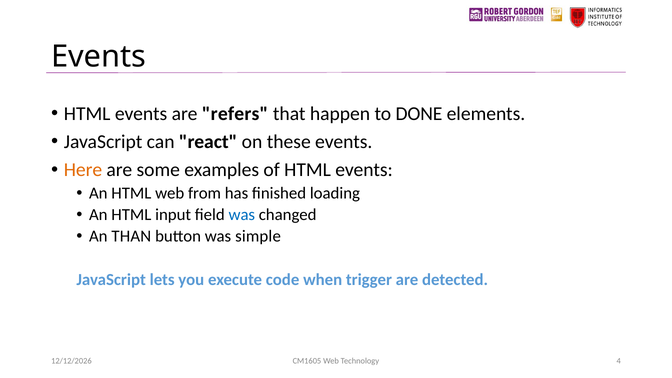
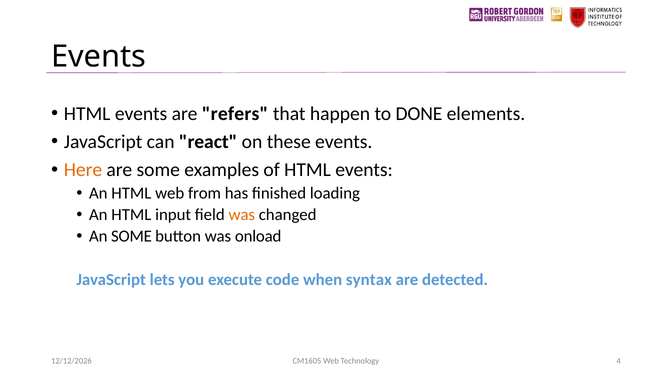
was at (242, 215) colour: blue -> orange
An THAN: THAN -> SOME
simple: simple -> onload
trigger: trigger -> syntax
